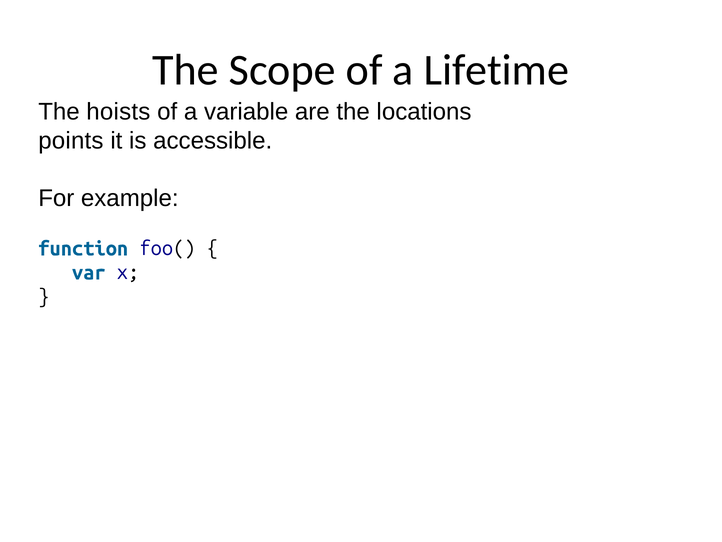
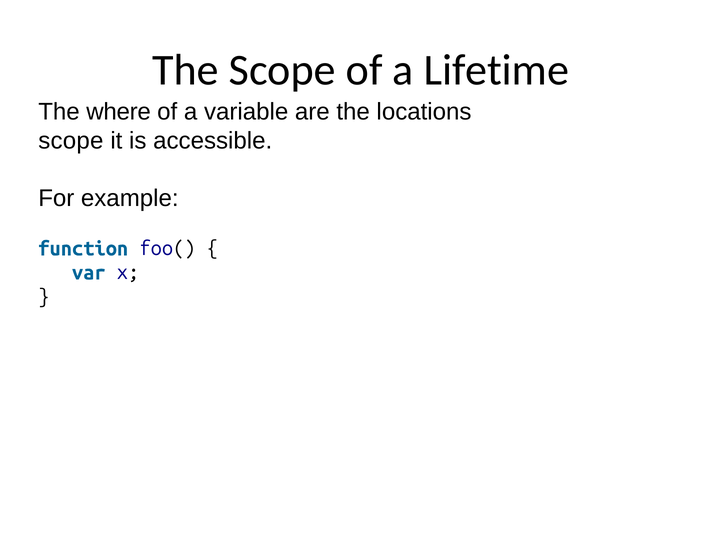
hoists: hoists -> where
points at (71, 140): points -> scope
